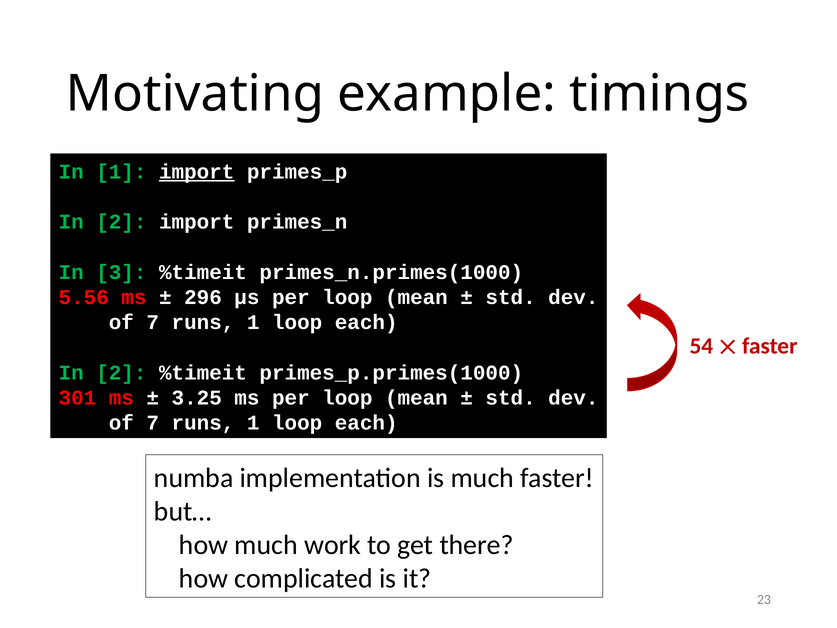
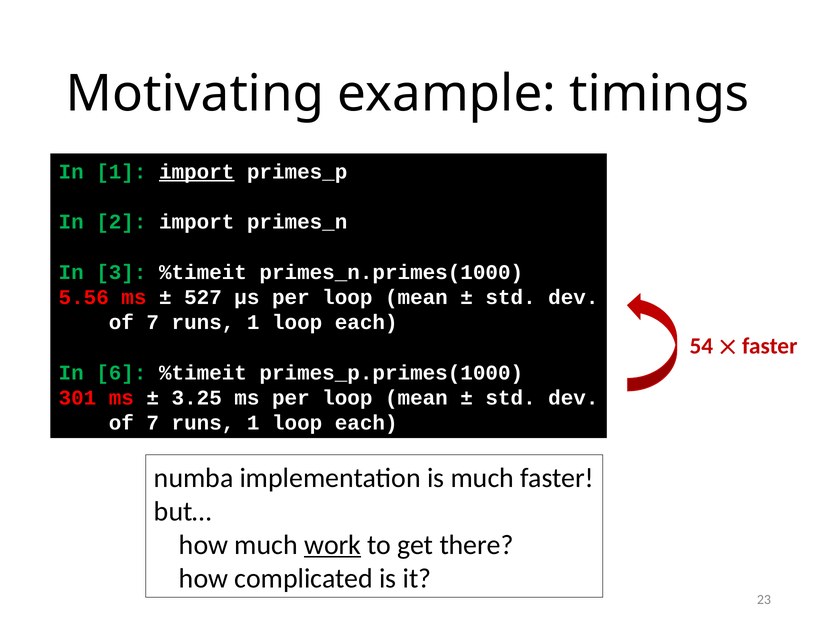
296: 296 -> 527
2 at (121, 372): 2 -> 6
work underline: none -> present
